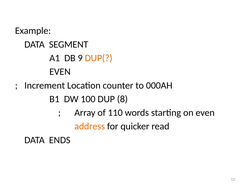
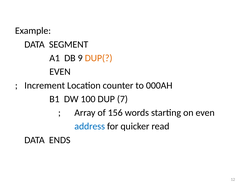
8: 8 -> 7
110: 110 -> 156
address colour: orange -> blue
